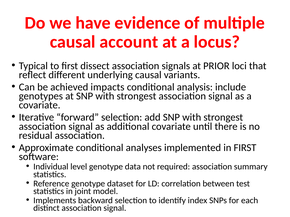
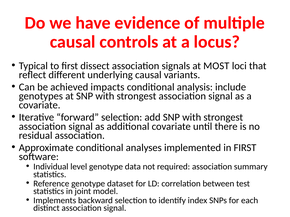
account: account -> controls
PRIOR: PRIOR -> MOST
